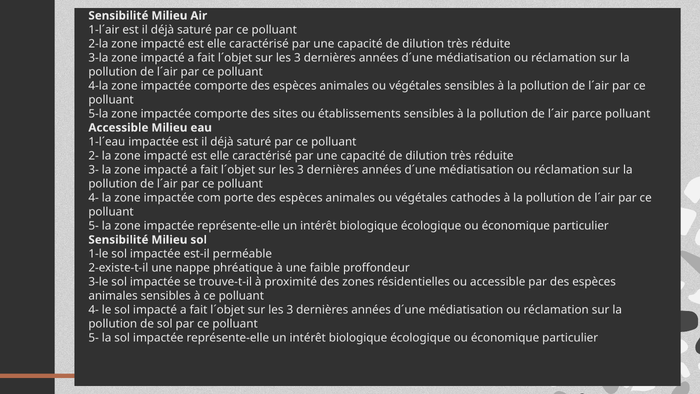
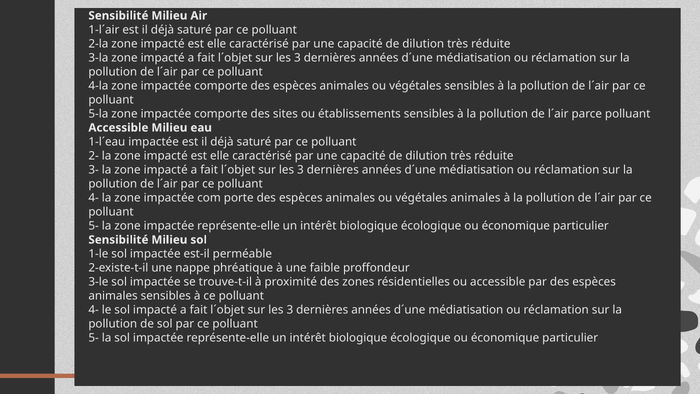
végétales cathodes: cathodes -> animales
